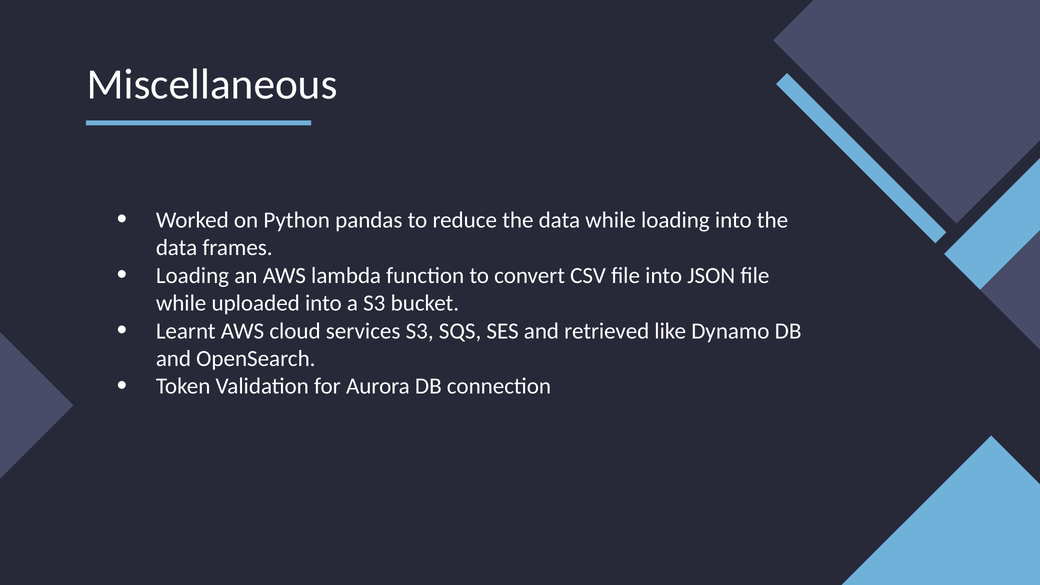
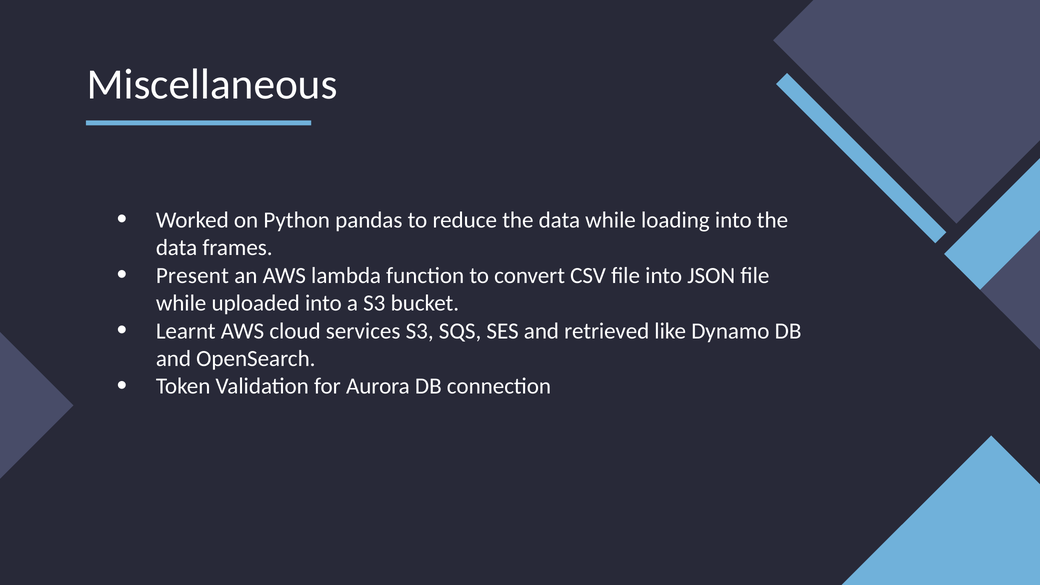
Loading at (192, 276): Loading -> Present
